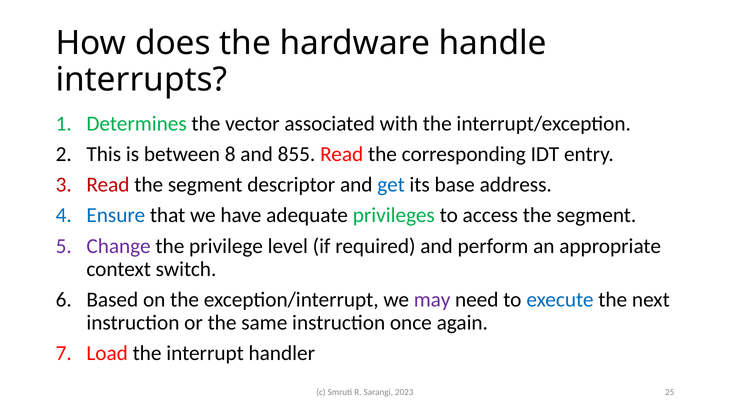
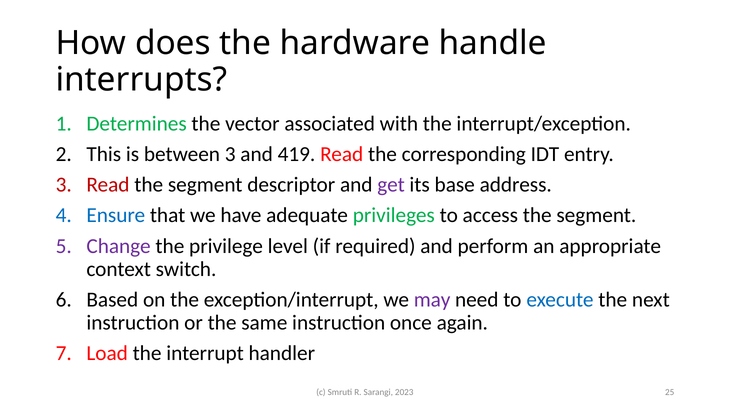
between 8: 8 -> 3
855: 855 -> 419
get colour: blue -> purple
